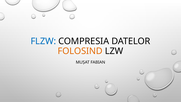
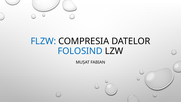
FOLOSIND colour: orange -> blue
